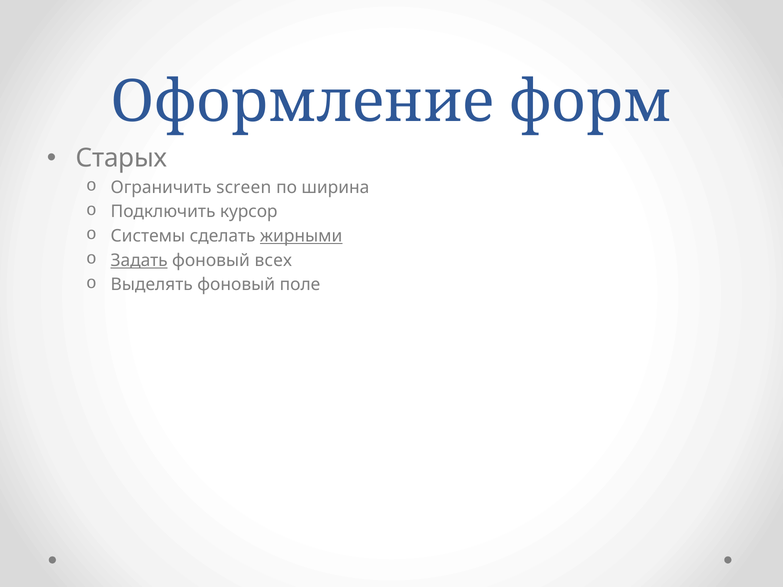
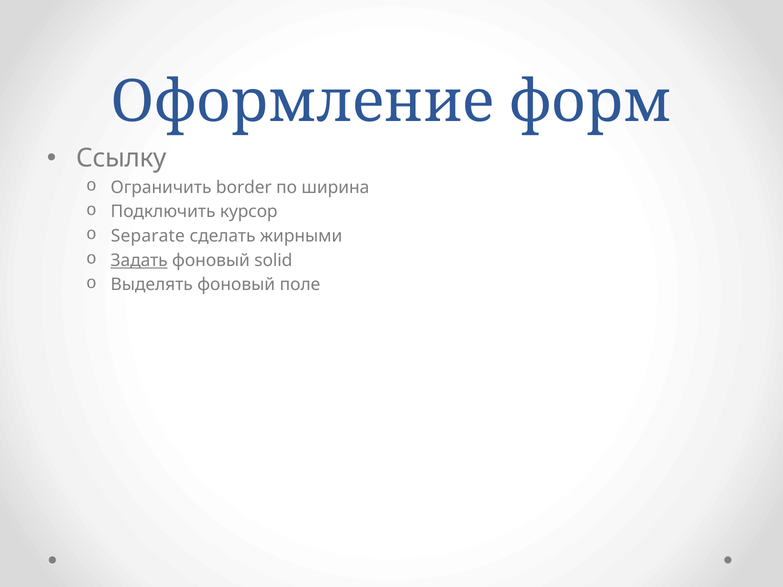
Старых: Старых -> Ссылку
screen: screen -> border
Системы: Системы -> Separate
жирными underline: present -> none
всех: всех -> solid
